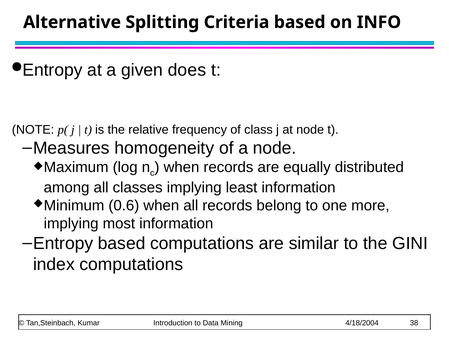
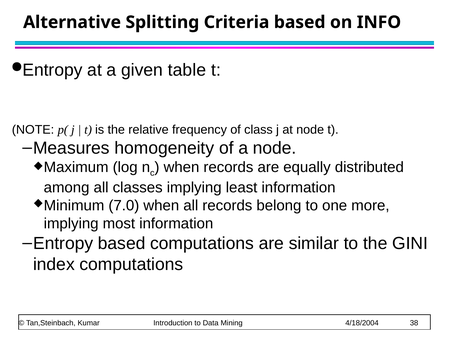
does: does -> table
0.6: 0.6 -> 7.0
